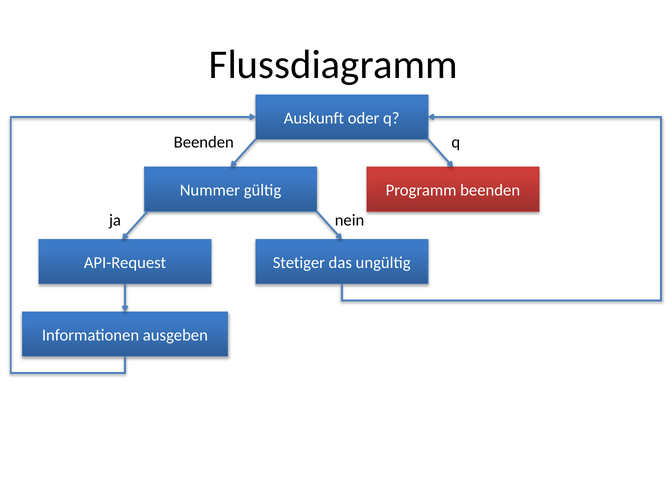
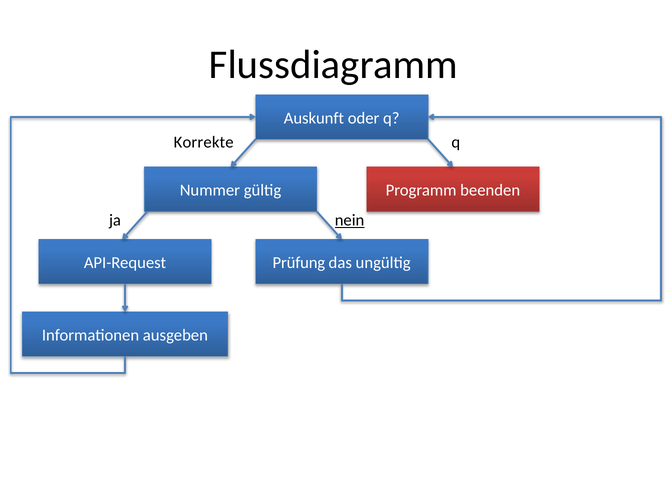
Beenden at (204, 142): Beenden -> Korrekte
nein underline: none -> present
Stetiger: Stetiger -> Prüfung
